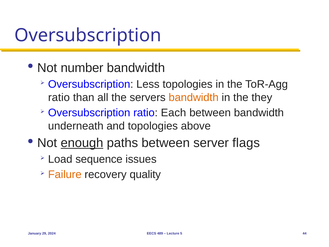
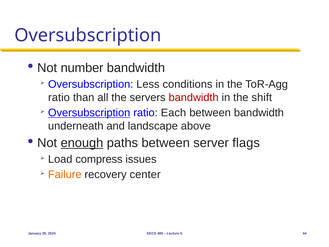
Less topologies: topologies -> conditions
bandwidth at (194, 97) colour: orange -> red
they: they -> shift
Oversubscription at (89, 113) underline: none -> present
and topologies: topologies -> landscape
sequence: sequence -> compress
quality: quality -> center
